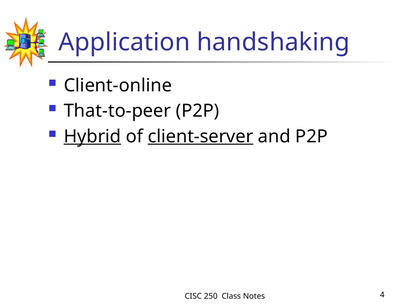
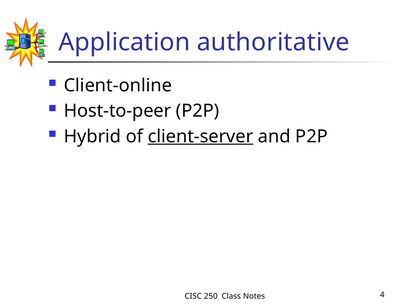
handshaking: handshaking -> authoritative
That-to-peer: That-to-peer -> Host-to-peer
Hybrid underline: present -> none
